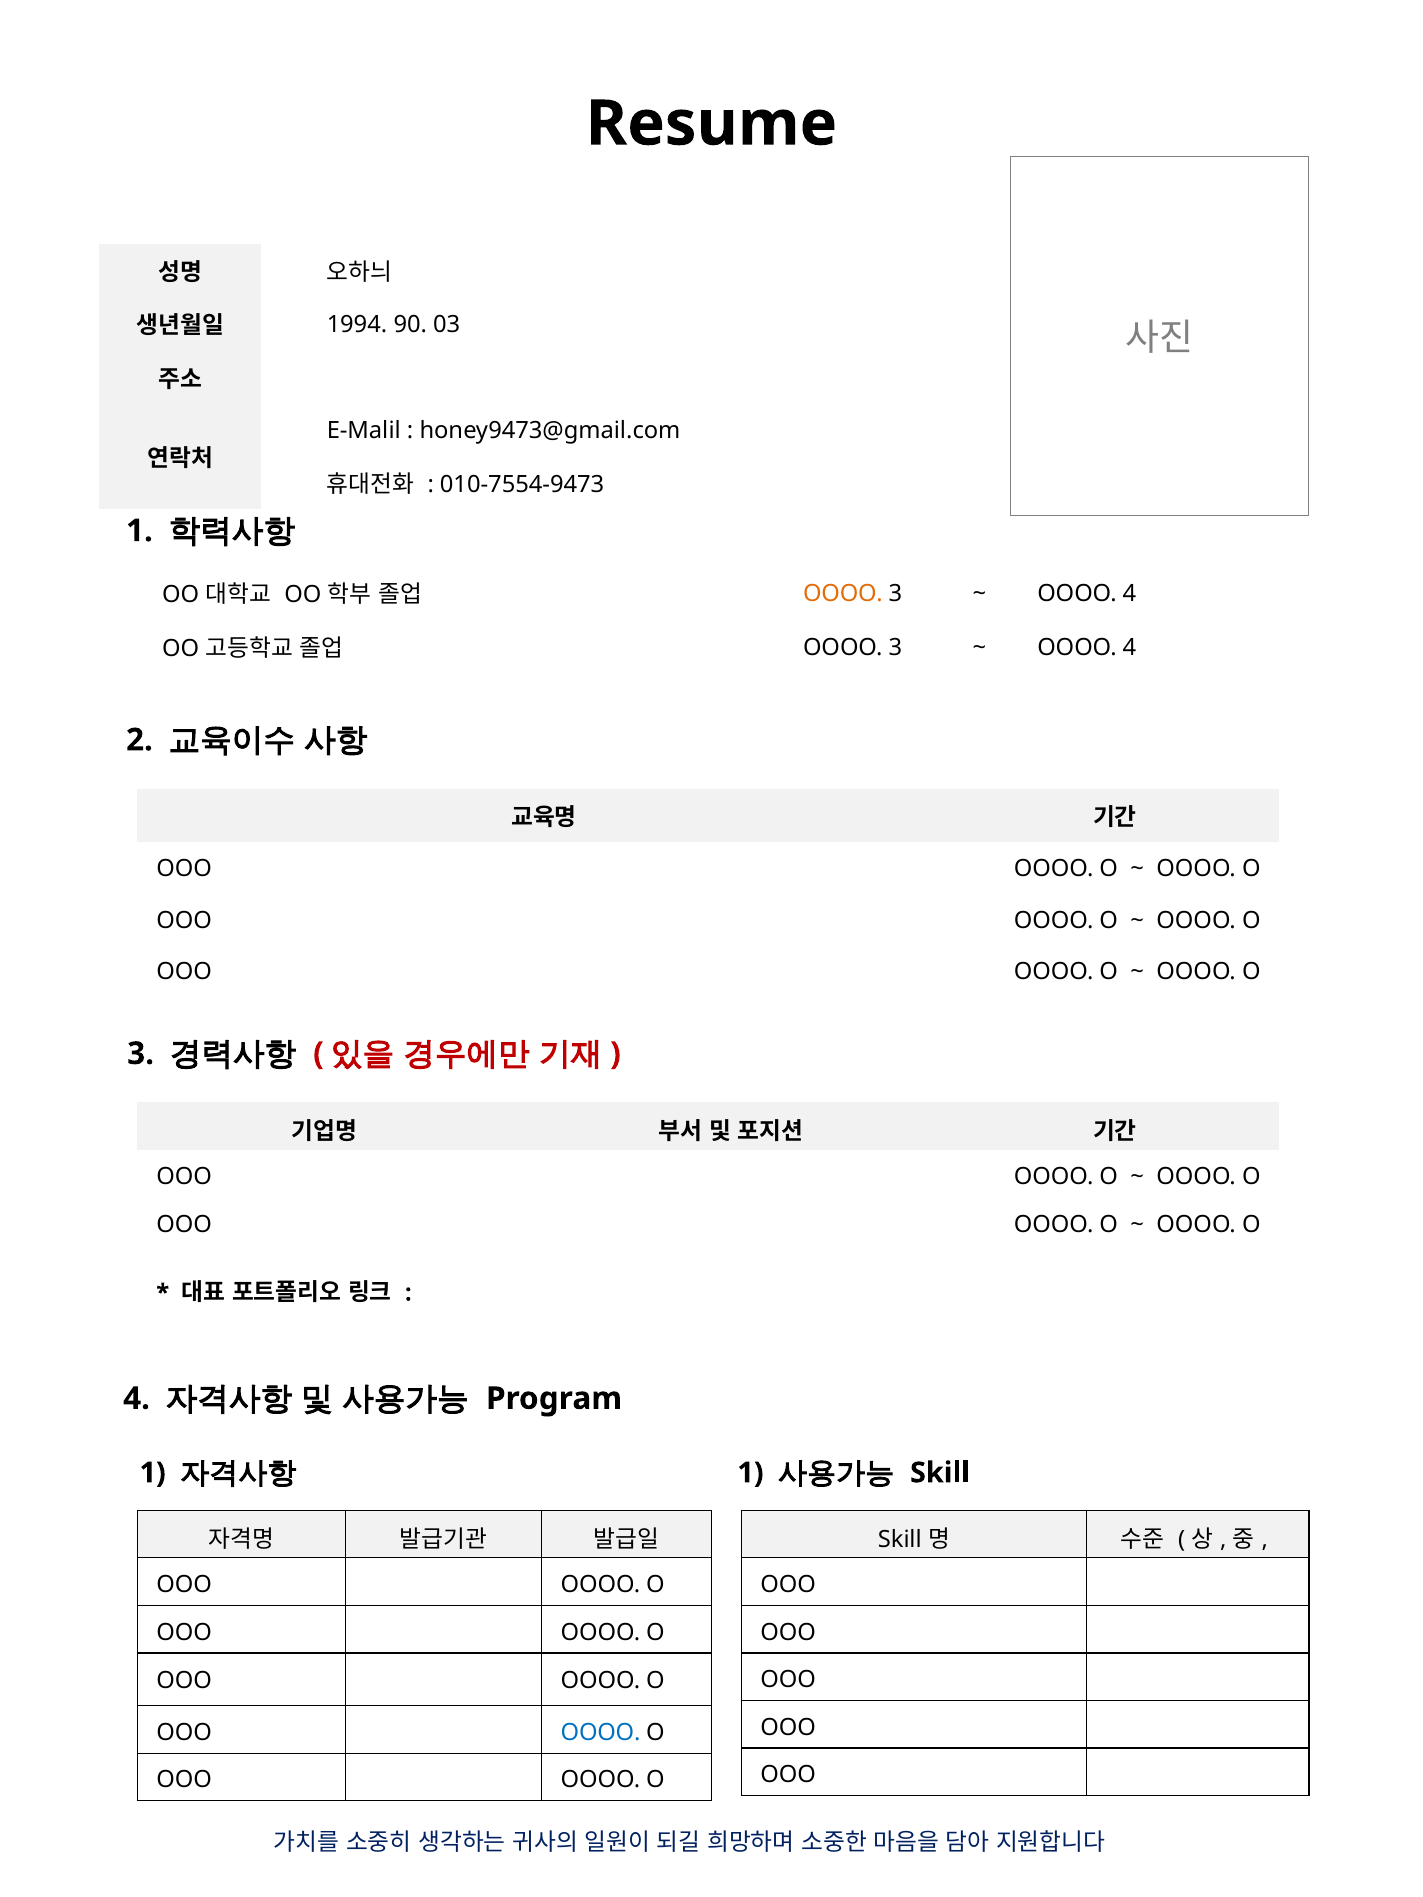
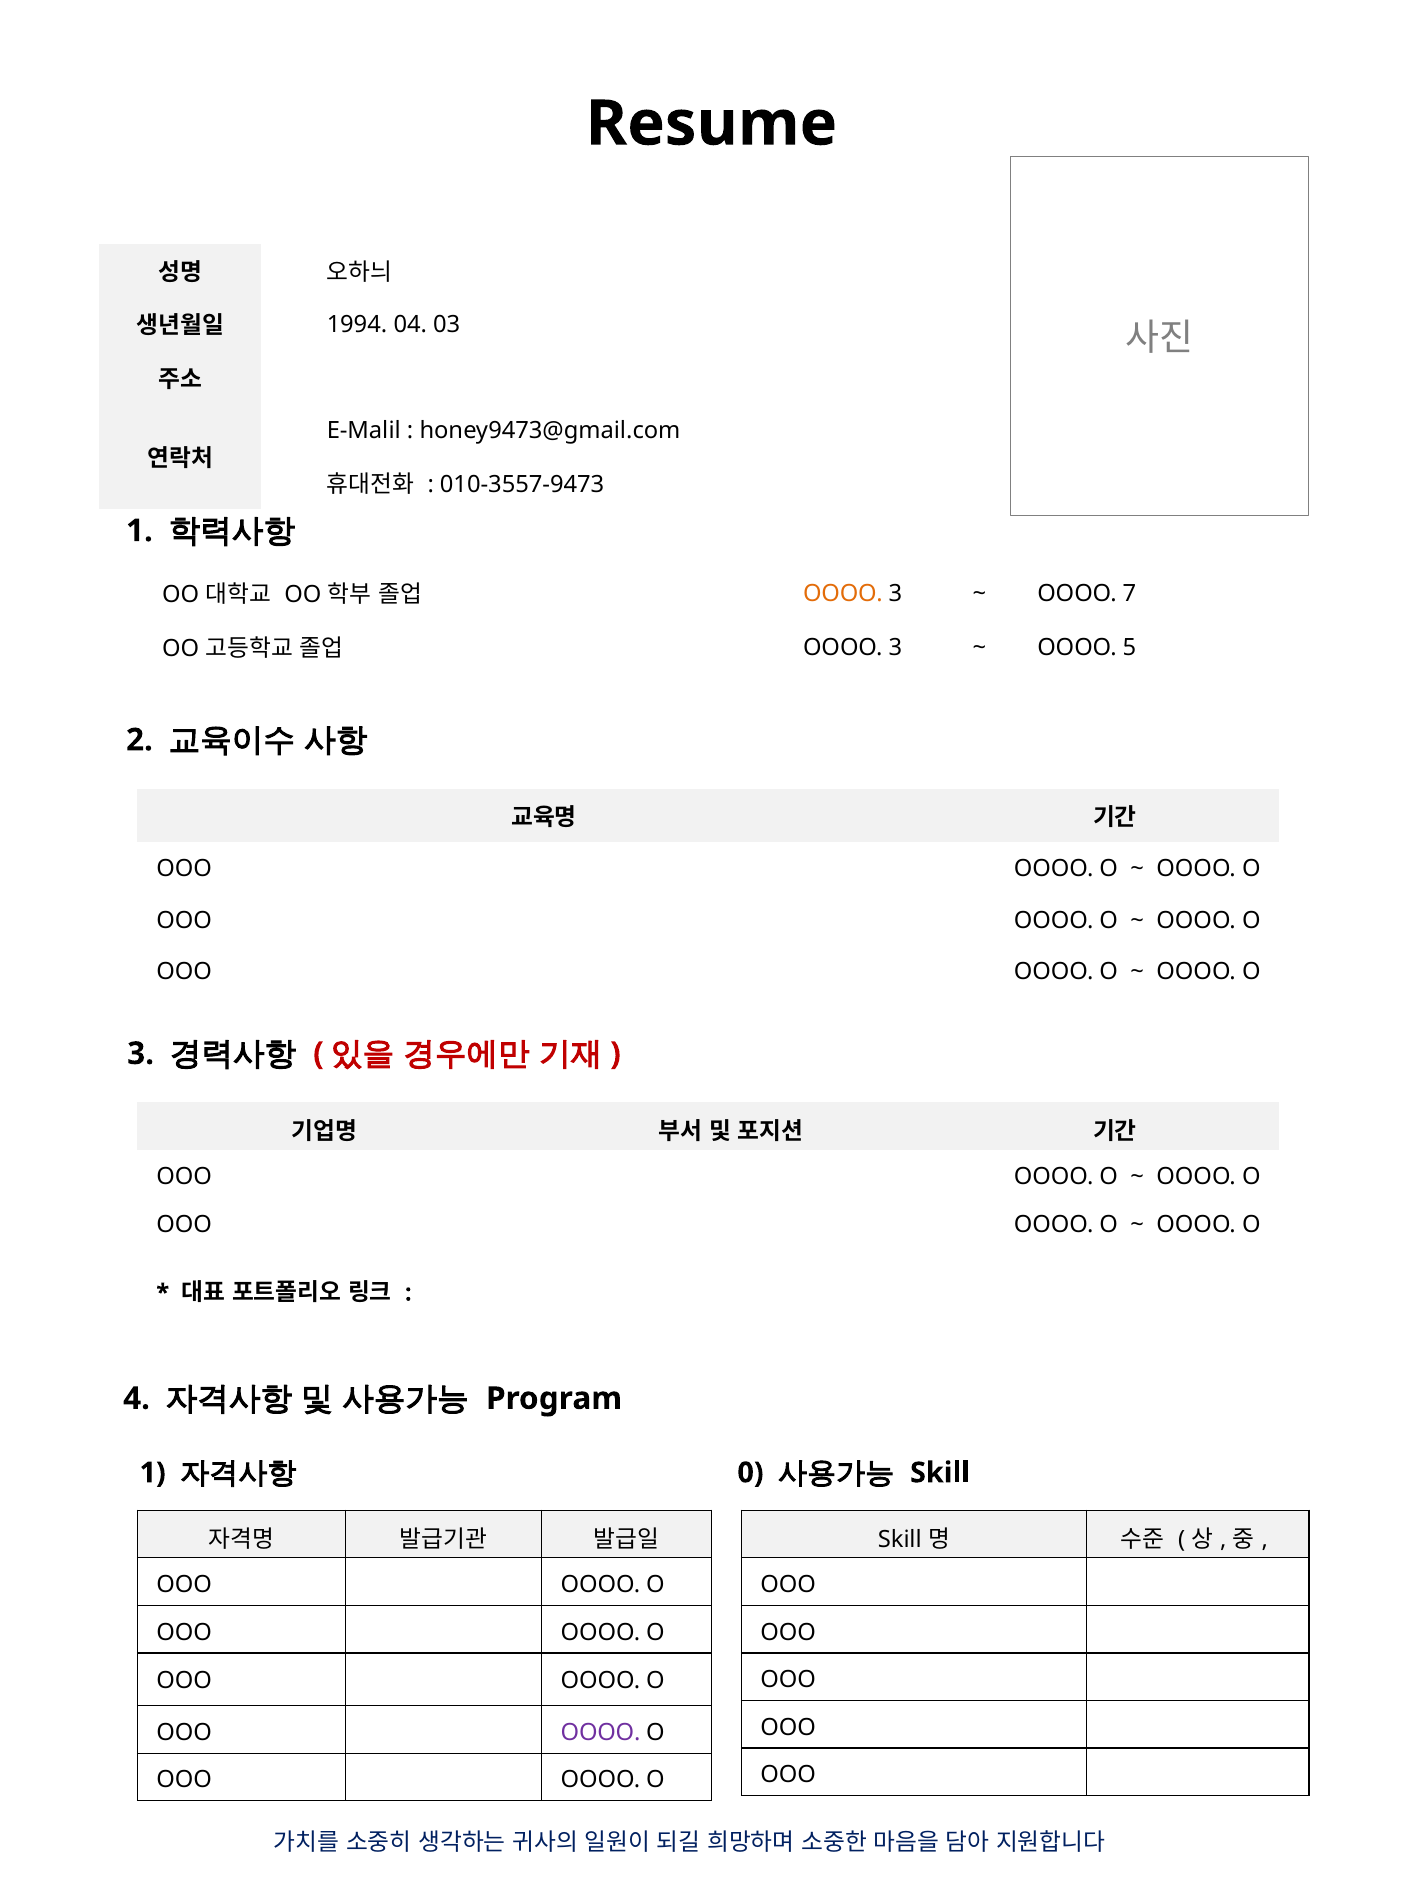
90: 90 -> 04
010-7554-9473: 010-7554-9473 -> 010-3557-9473
4 at (1130, 594): 4 -> 7
4 at (1130, 647): 4 -> 5
1 at (751, 1473): 1 -> 0
OOOO at (601, 1733) colour: blue -> purple
